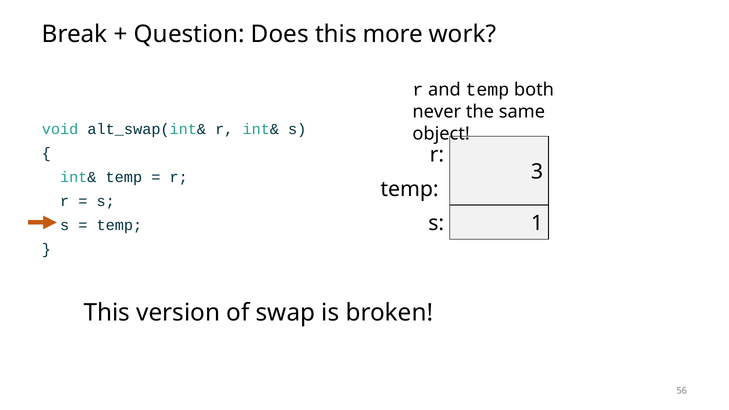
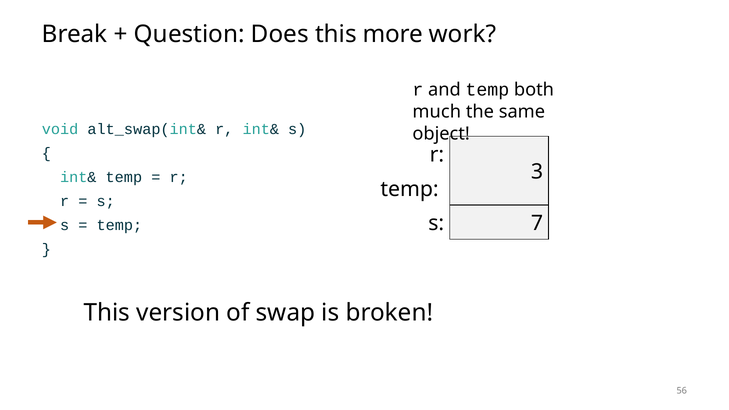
never: never -> much
1: 1 -> 7
